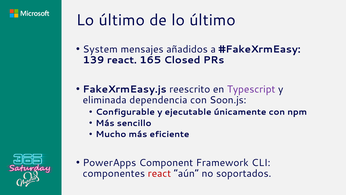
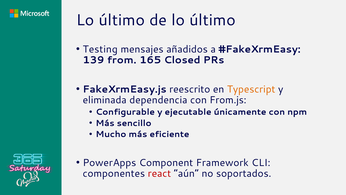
System: System -> Testing
139 react: react -> from
Typescript colour: purple -> orange
Soon.js: Soon.js -> From.js
